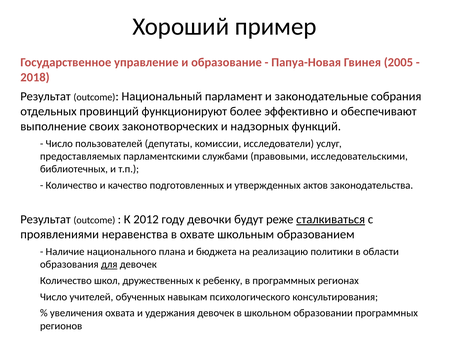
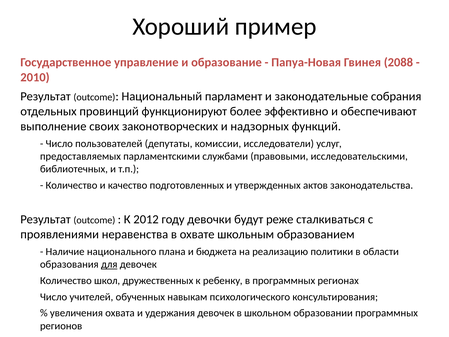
2005: 2005 -> 2088
2018: 2018 -> 2010
сталкиваться underline: present -> none
